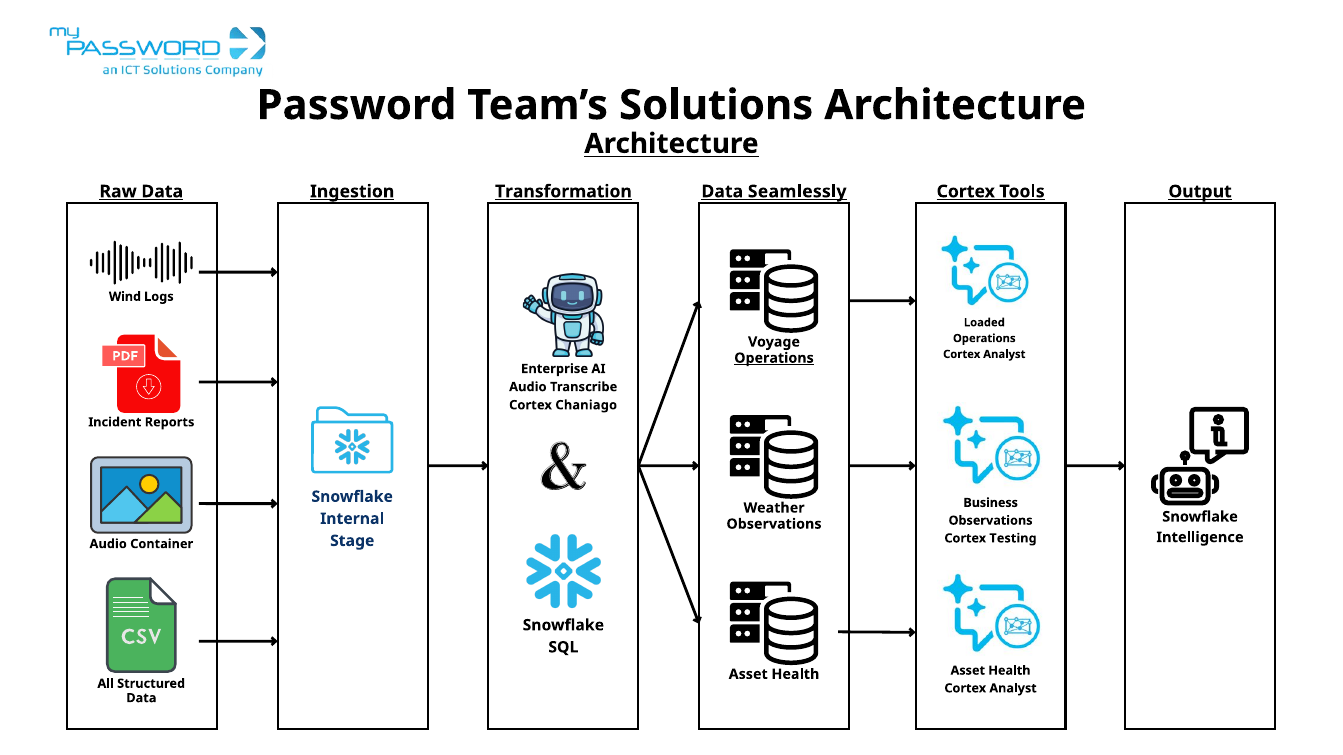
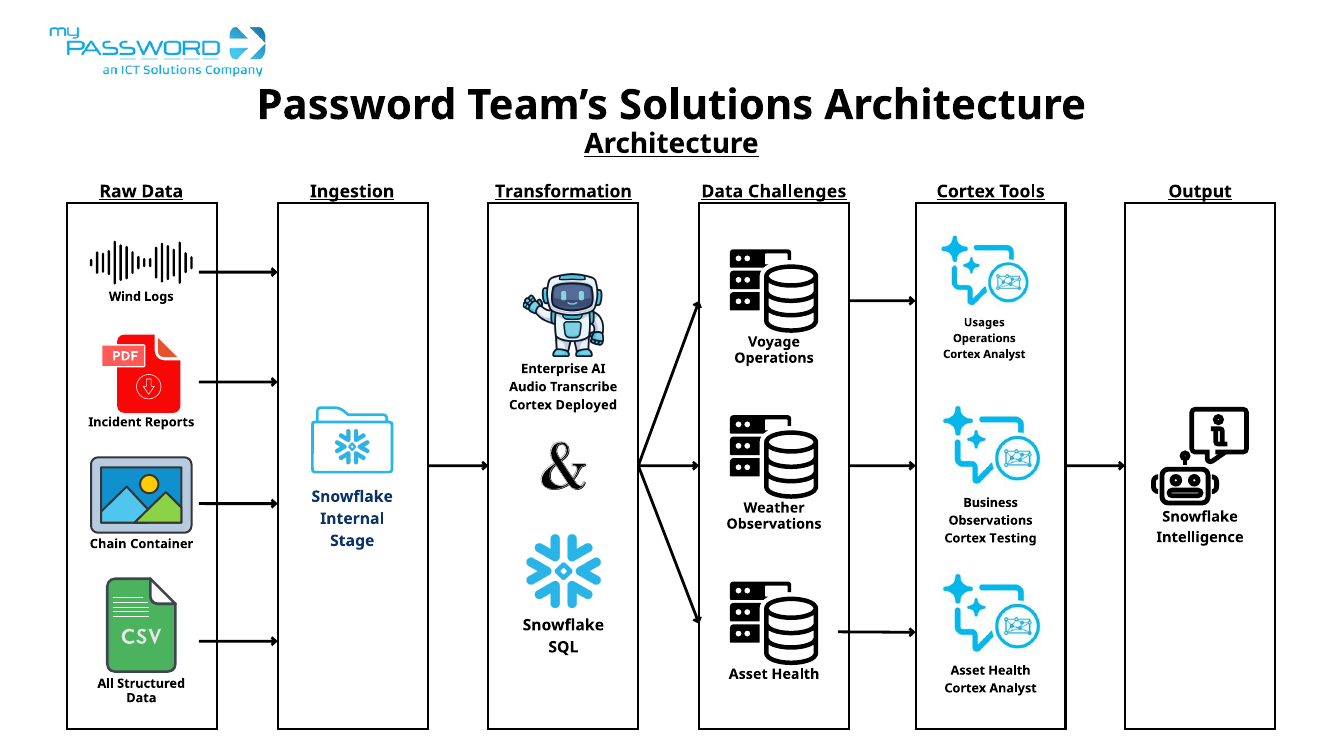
Seamlessly: Seamlessly -> Challenges
Loaded: Loaded -> Usages
Operations at (774, 358) underline: present -> none
Chaniago: Chaniago -> Deployed
Audio at (108, 544): Audio -> Chain
